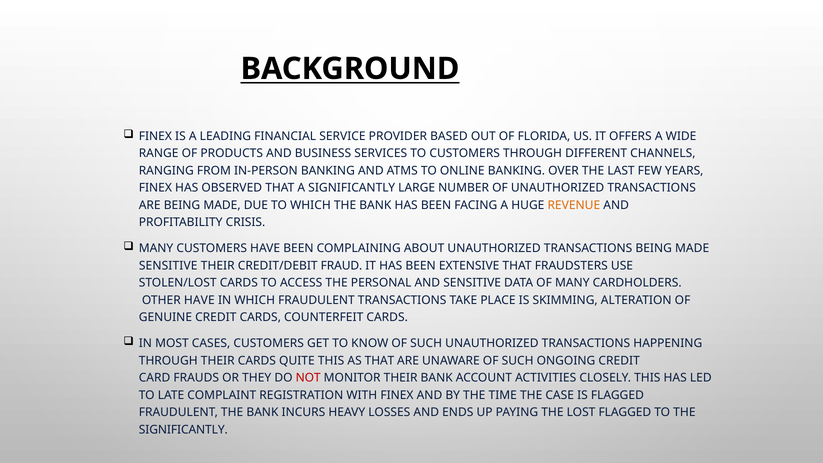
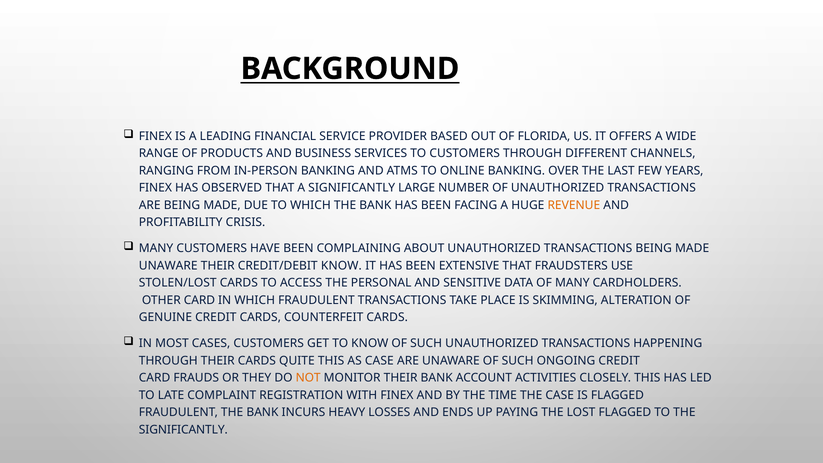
SENSITIVE at (168, 266): SENSITIVE -> UNAWARE
CREDIT/DEBIT FRAUD: FRAUD -> KNOW
OTHER HAVE: HAVE -> CARD
AS THAT: THAT -> CASE
NOT colour: red -> orange
